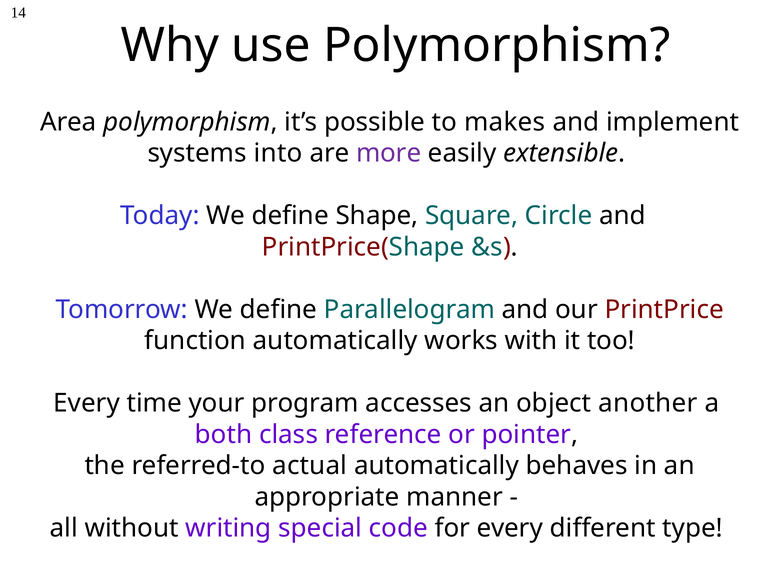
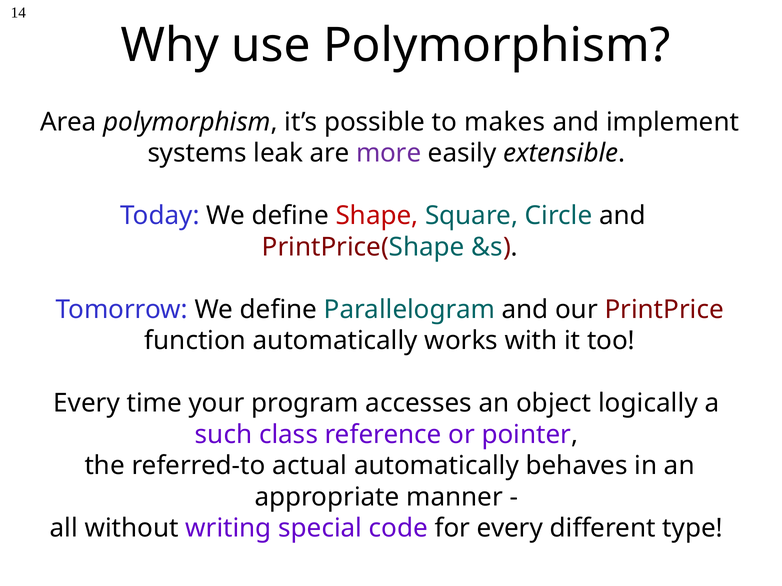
into: into -> leak
Shape colour: black -> red
another: another -> logically
both: both -> such
